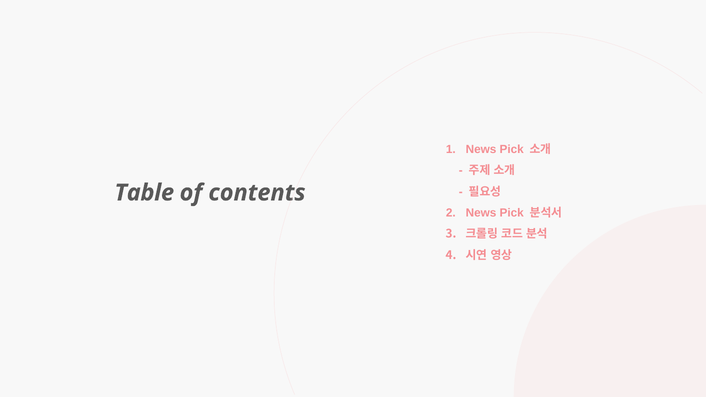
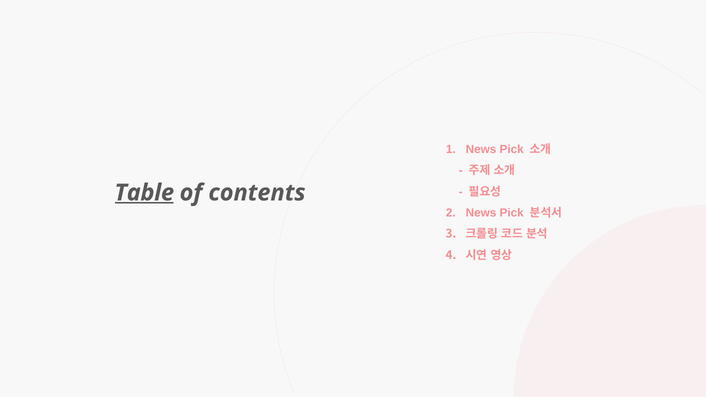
Table underline: none -> present
